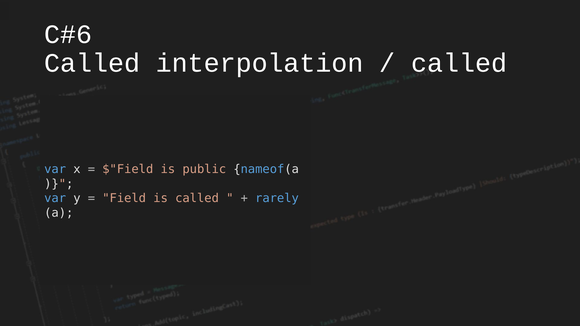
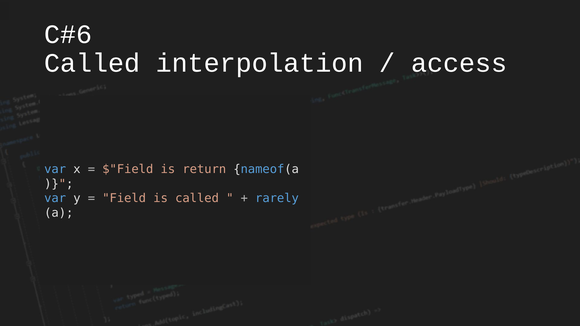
called at (459, 63): called -> access
public: public -> return
